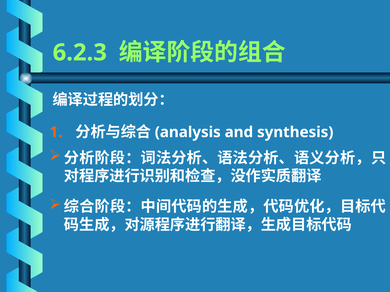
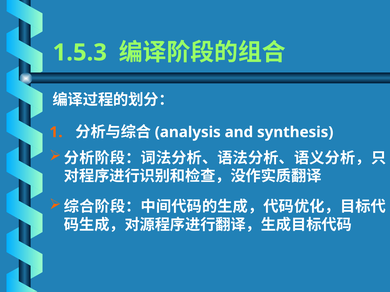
6.2.3: 6.2.3 -> 1.5.3
